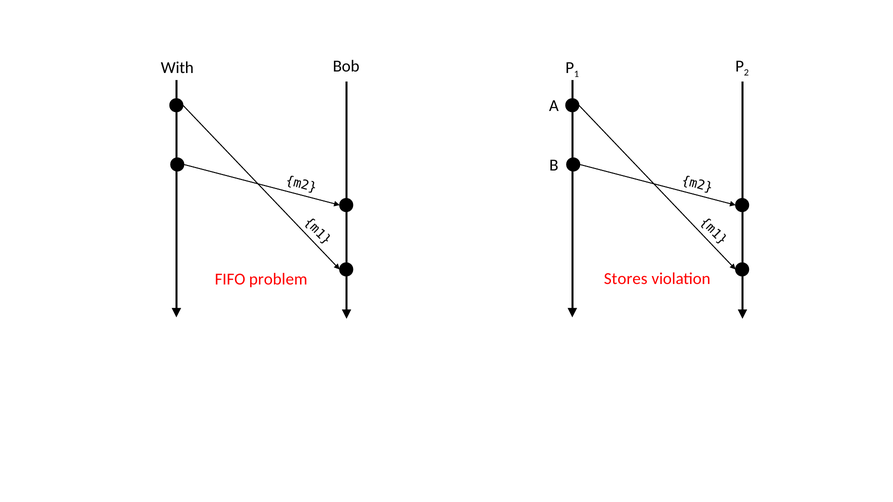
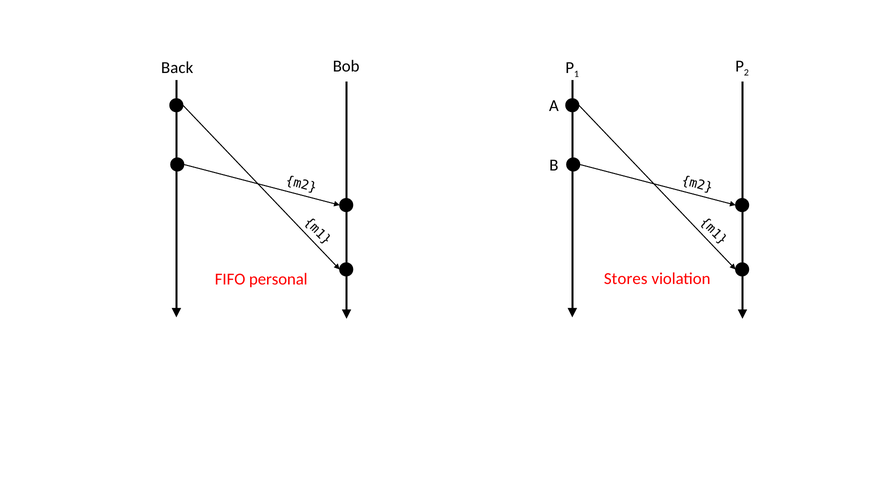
With: With -> Back
problem: problem -> personal
